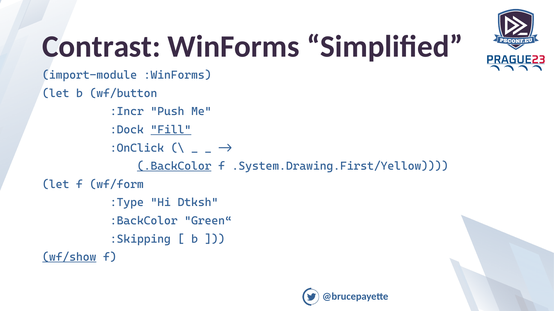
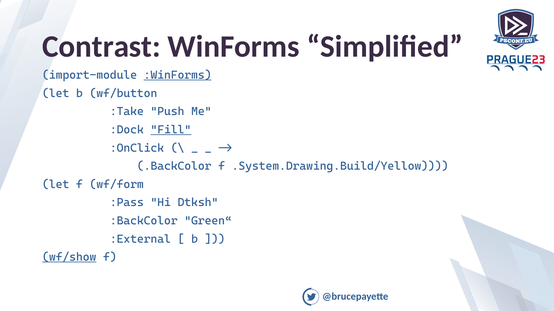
:WinForms underline: none -> present
:Incr: :Incr -> :Take
.BackColor underline: present -> none
.System.Drawing.First/Yellow: .System.Drawing.First/Yellow -> .System.Drawing.Build/Yellow
:Type: :Type -> :Pass
:Skipping: :Skipping -> :External
